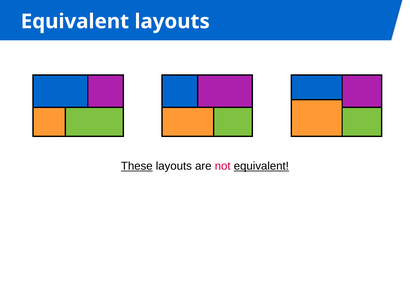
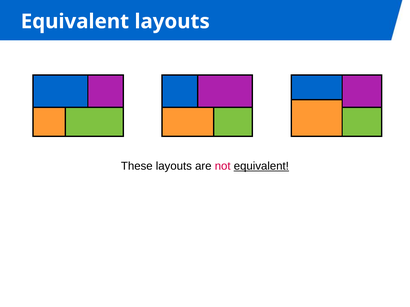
These underline: present -> none
